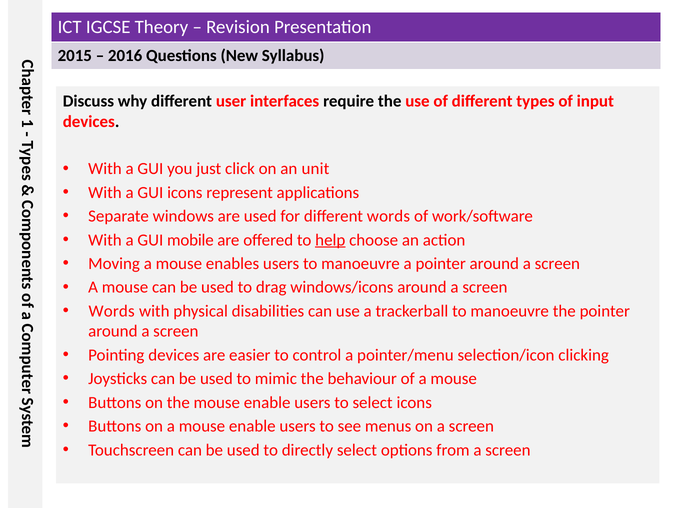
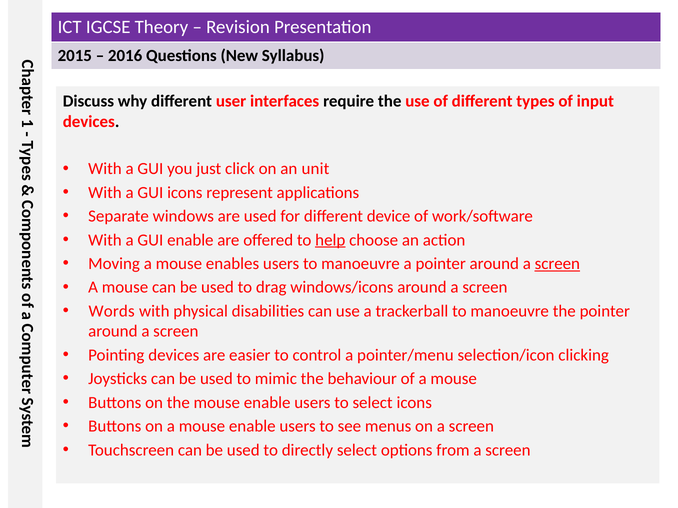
different words: words -> device
GUI mobile: mobile -> enable
screen at (557, 264) underline: none -> present
